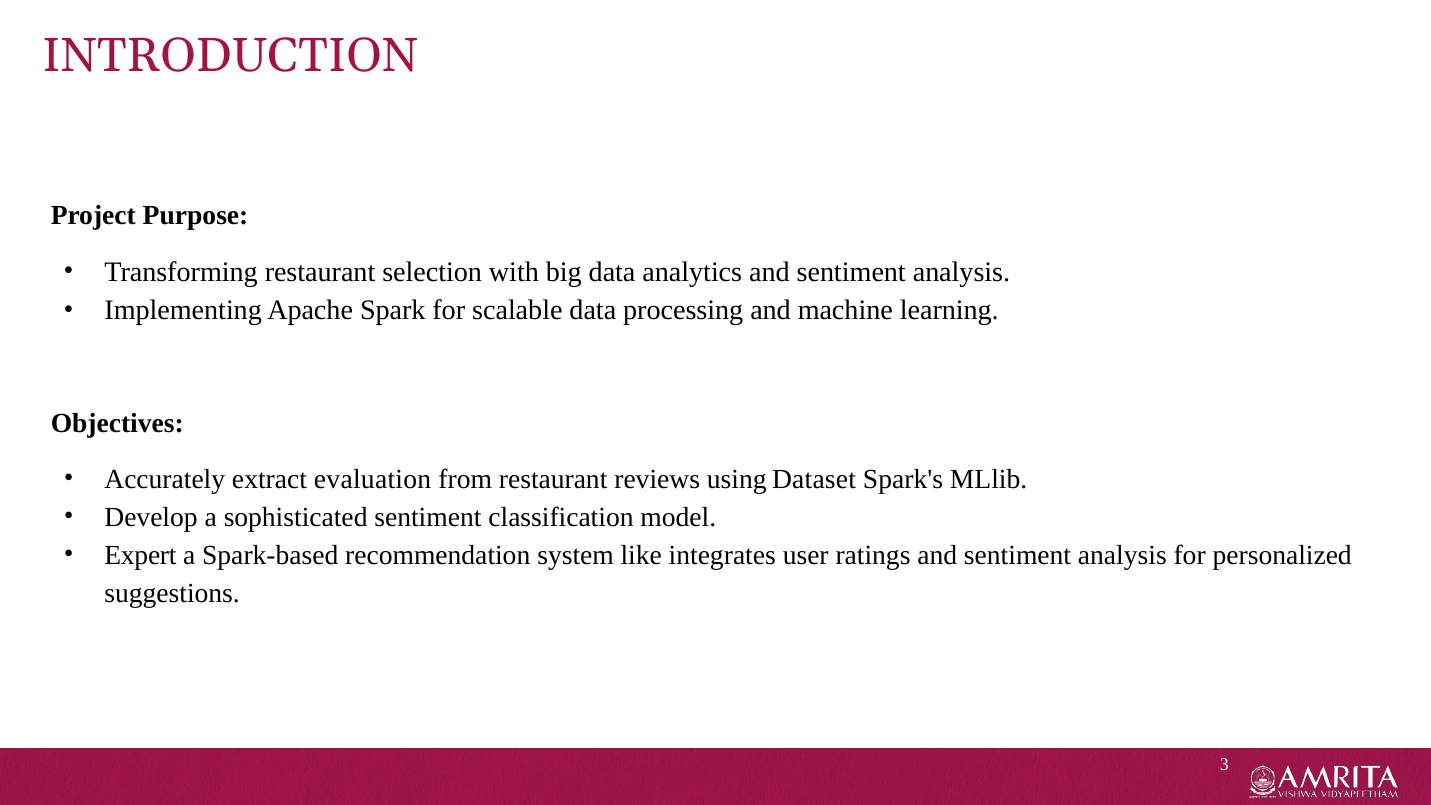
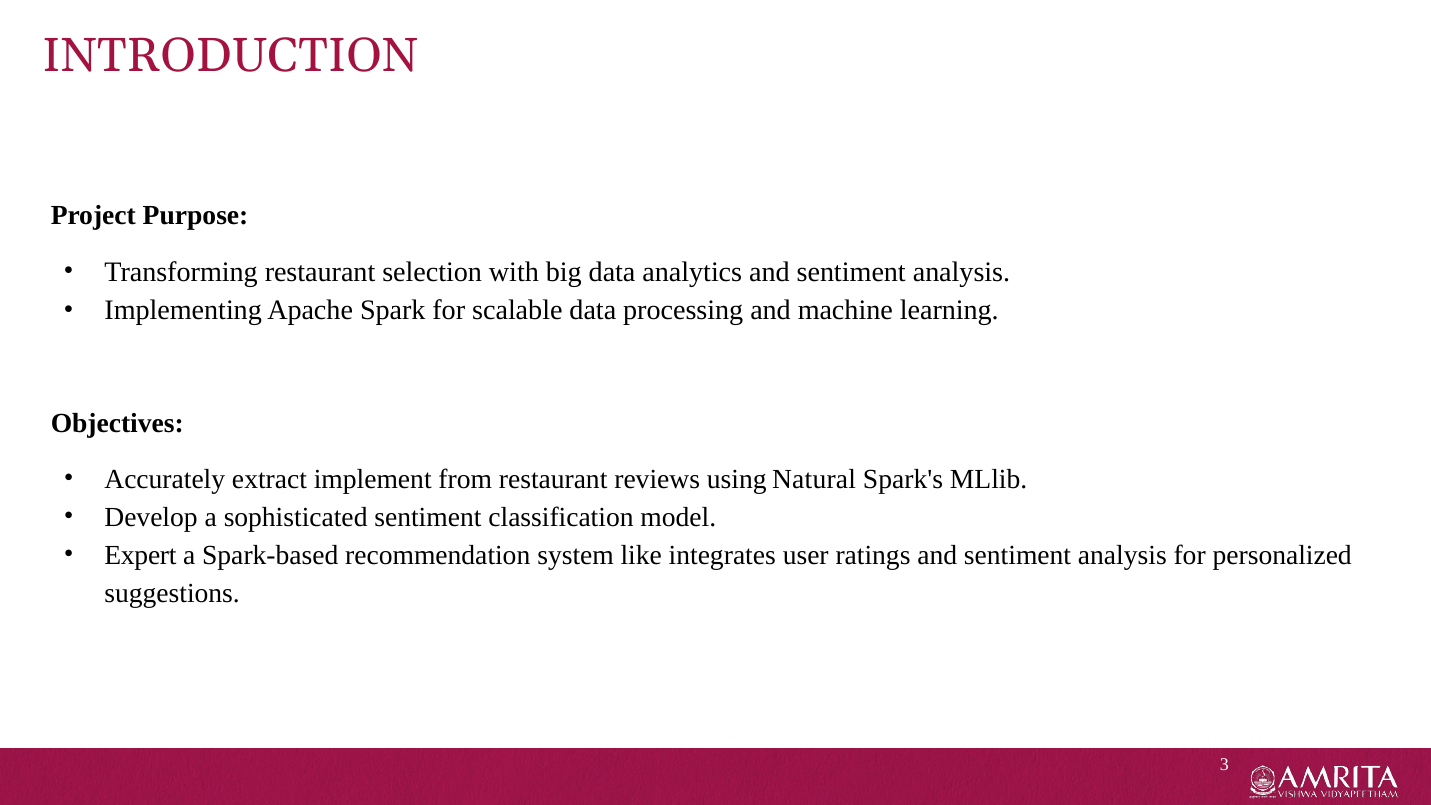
evaluation: evaluation -> implement
Dataset: Dataset -> Natural
